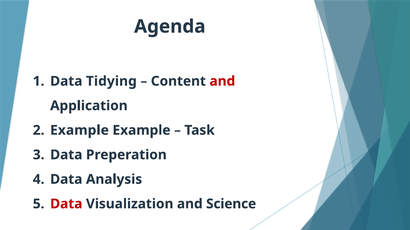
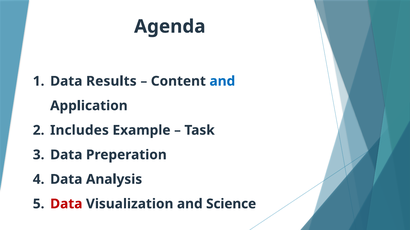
Tidying: Tidying -> Results
and at (222, 81) colour: red -> blue
Example at (79, 131): Example -> Includes
